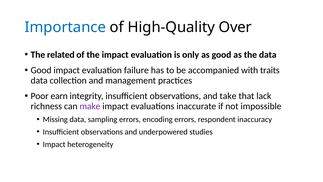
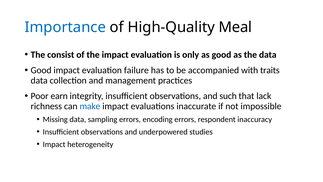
Over: Over -> Meal
related: related -> consist
take: take -> such
make colour: purple -> blue
